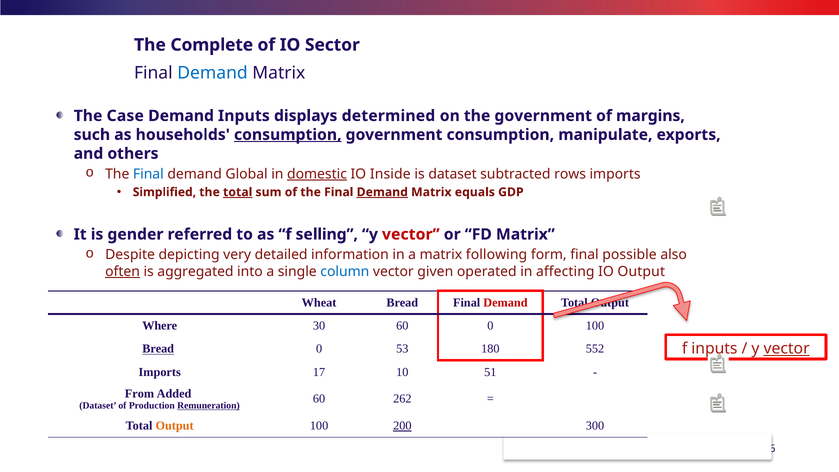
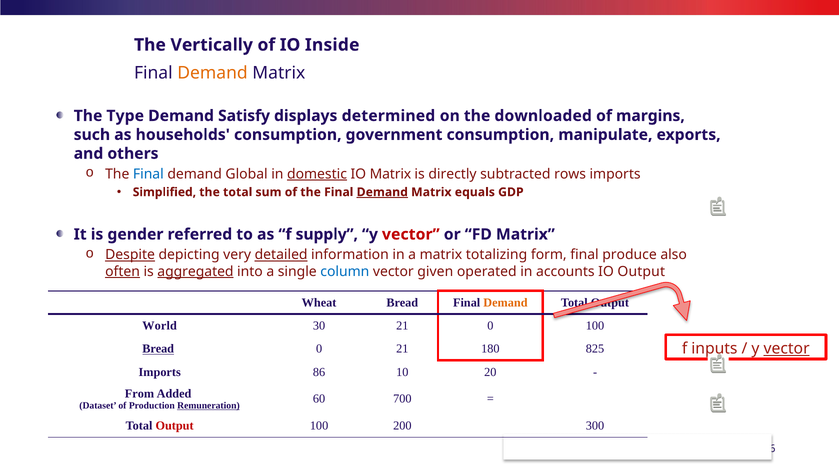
Complete: Complete -> Vertically
Sector: Sector -> Inside
Demand at (213, 73) colour: blue -> orange
Case: Case -> Type
Demand Inputs: Inputs -> Satisfy
the government: government -> downloaded
consumption at (288, 135) underline: present -> none
IO Inside: Inside -> Matrix
is dataset: dataset -> directly
total at (238, 192) underline: present -> none
selling: selling -> supply
Despite underline: none -> present
detailed underline: none -> present
following: following -> totalizing
possible: possible -> produce
aggregated underline: none -> present
affecting: affecting -> accounts
Demand at (505, 303) colour: red -> orange
Where: Where -> World
30 60: 60 -> 21
0 53: 53 -> 21
552: 552 -> 825
17: 17 -> 86
51: 51 -> 20
262: 262 -> 700
Output at (175, 426) colour: orange -> red
200 underline: present -> none
